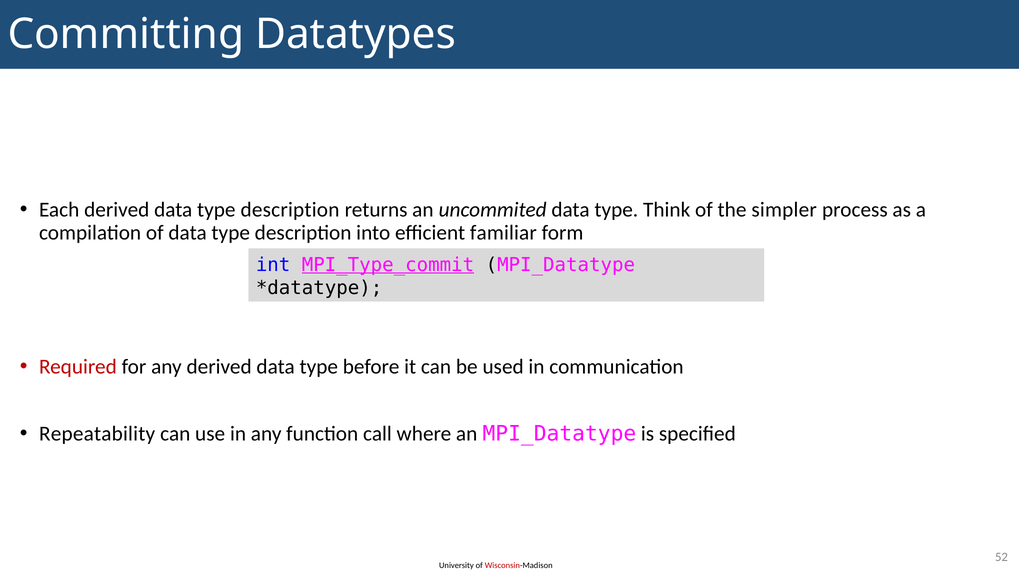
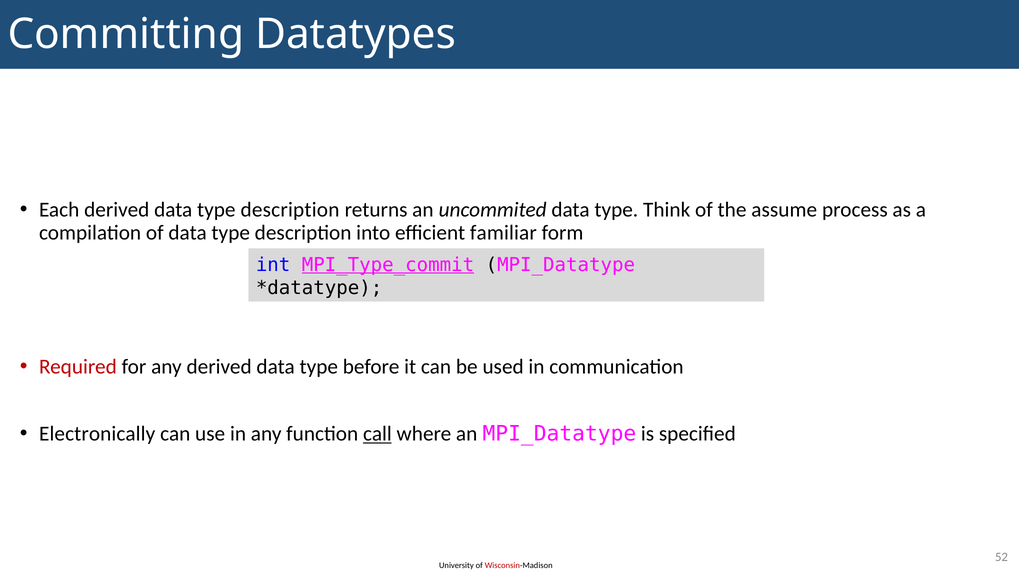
simpler: simpler -> assume
Repeatability: Repeatability -> Electronically
call underline: none -> present
